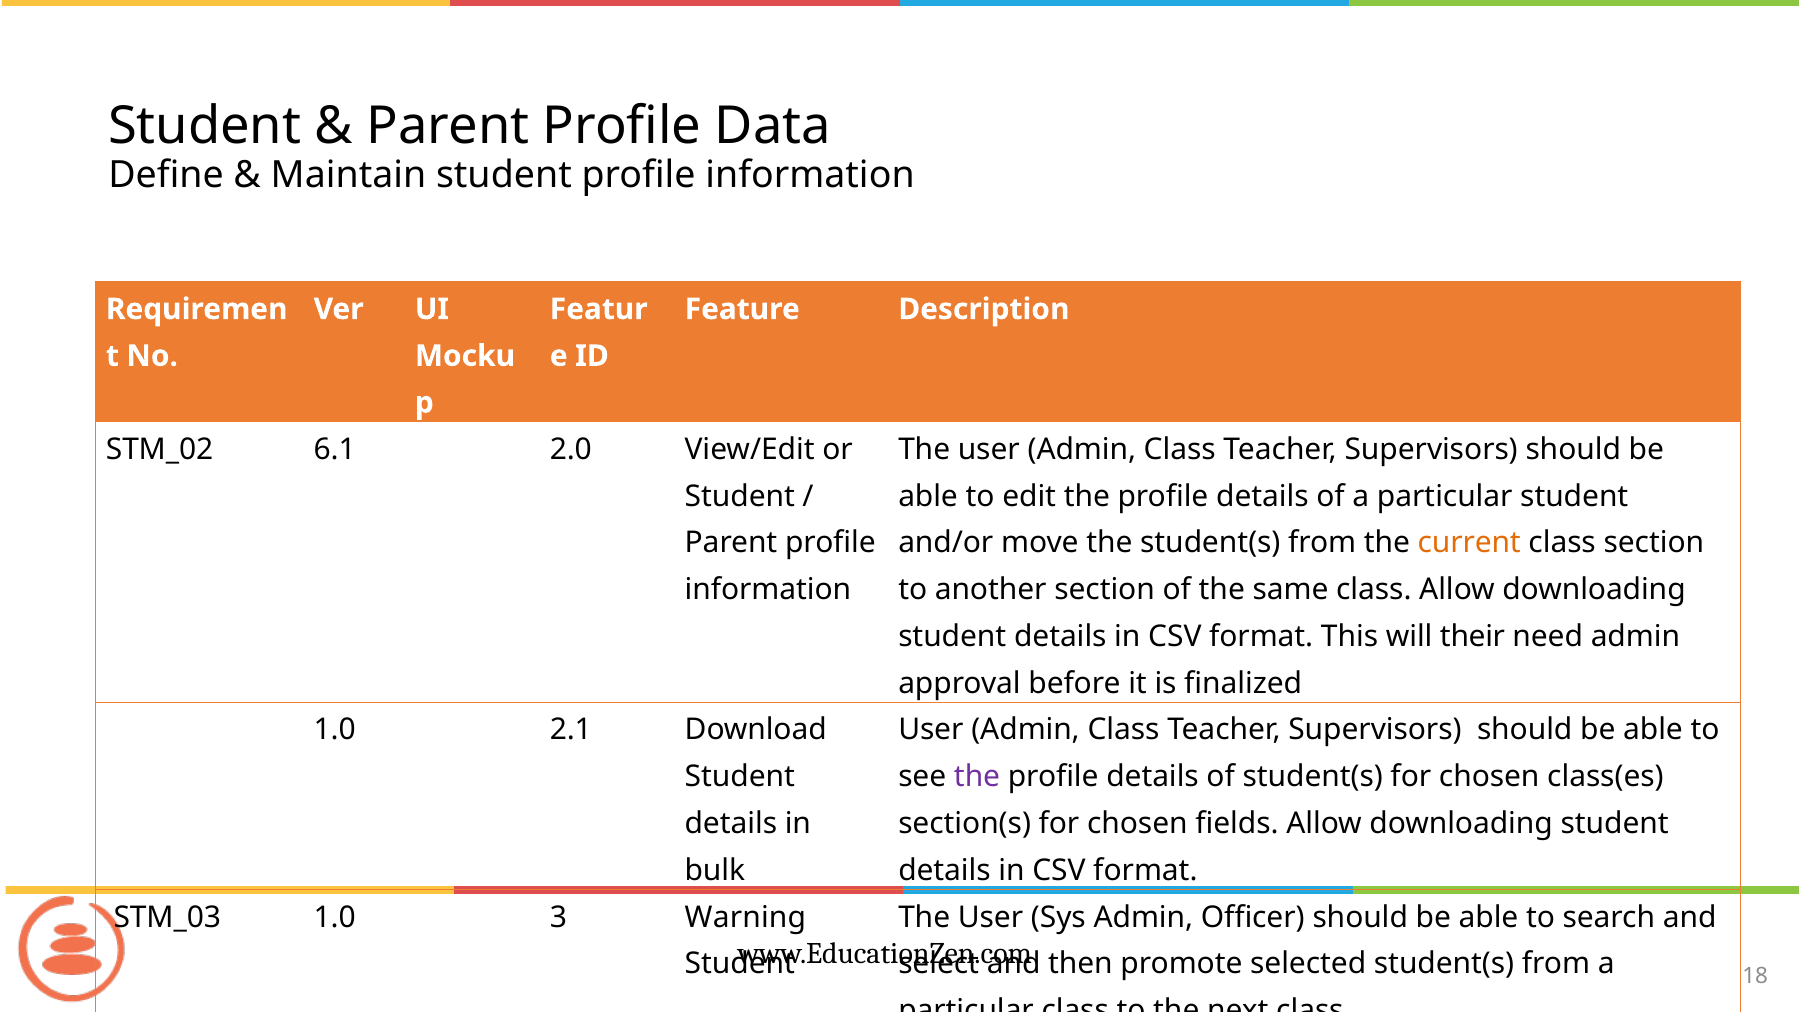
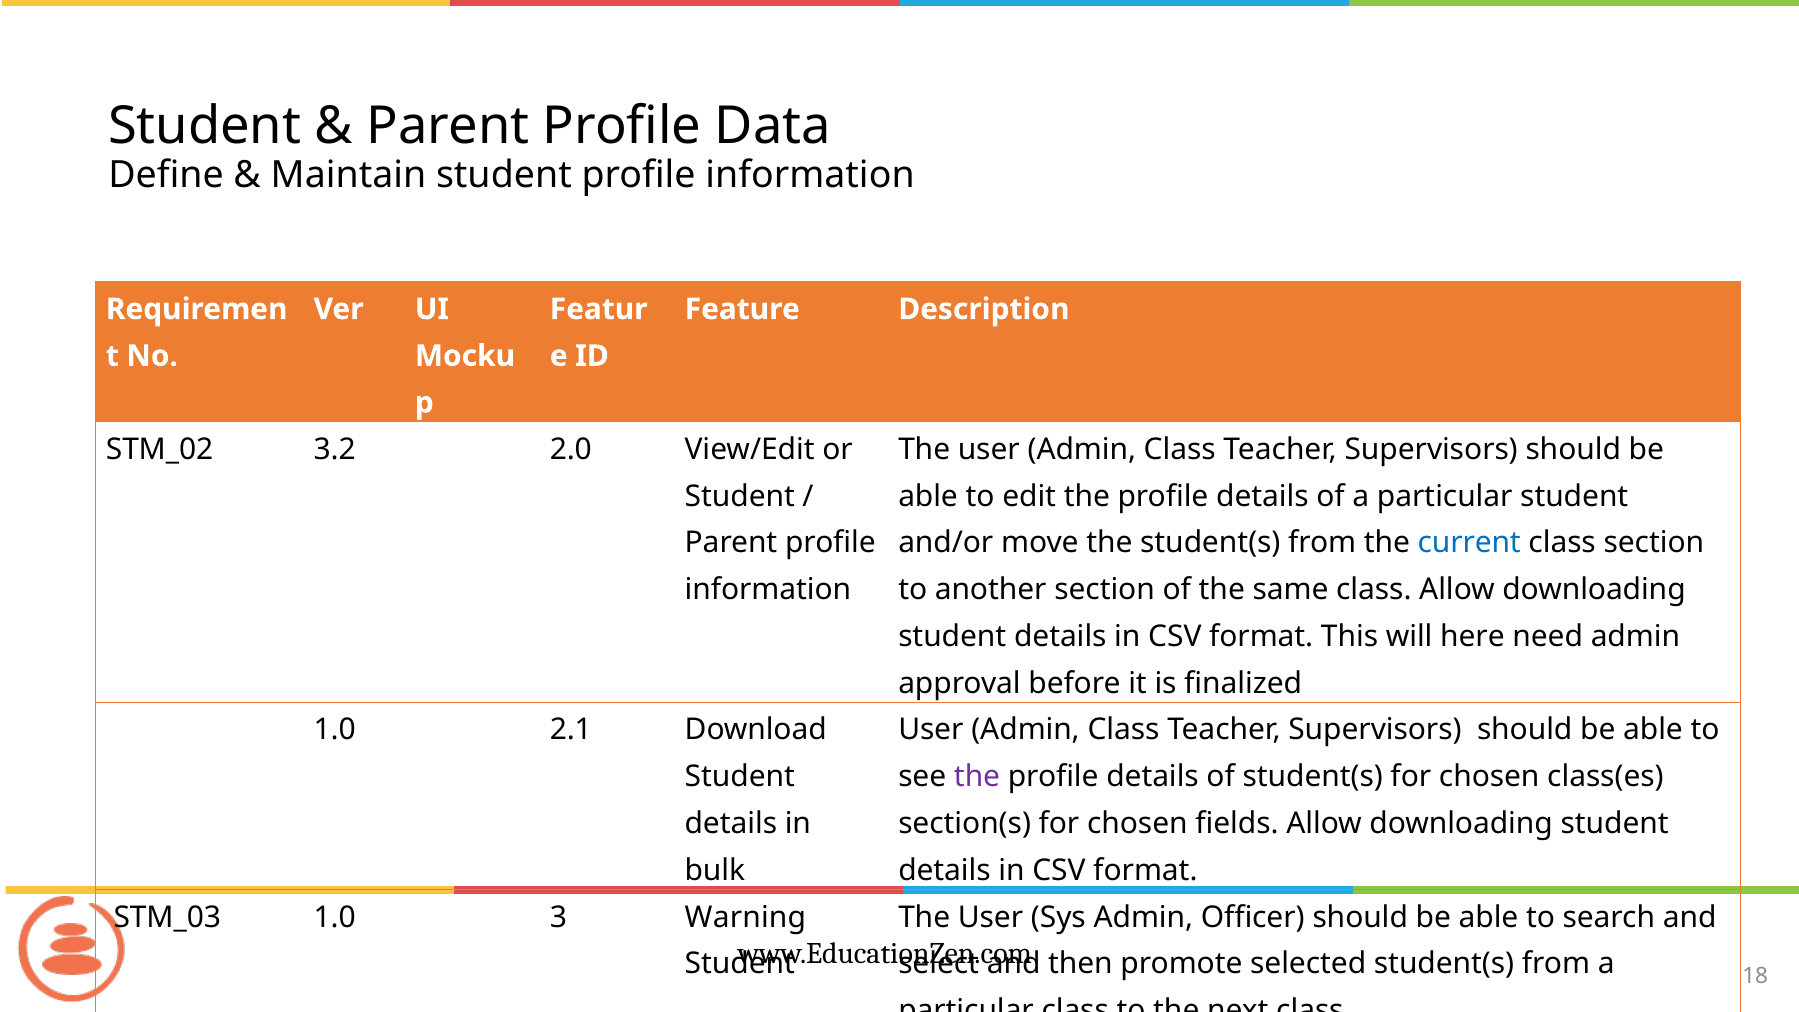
6.1: 6.1 -> 3.2
current colour: orange -> blue
their: their -> here
